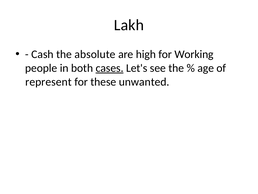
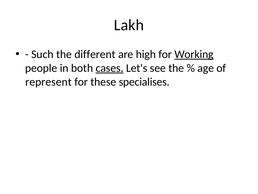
Cash: Cash -> Such
absolute: absolute -> different
Working underline: none -> present
unwanted: unwanted -> specialises
